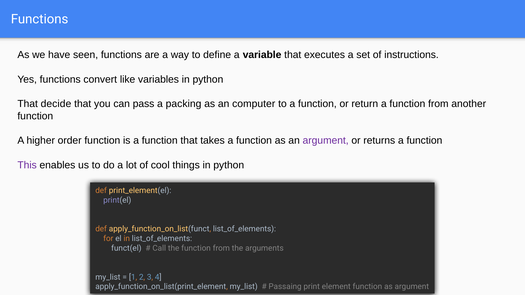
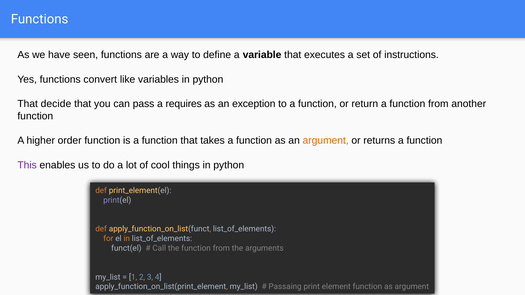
packing: packing -> requires
computer: computer -> exception
argument at (326, 141) colour: purple -> orange
